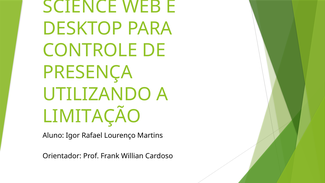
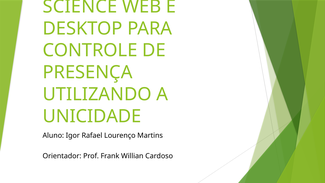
LIMITAÇÃO: LIMITAÇÃO -> UNICIDADE
